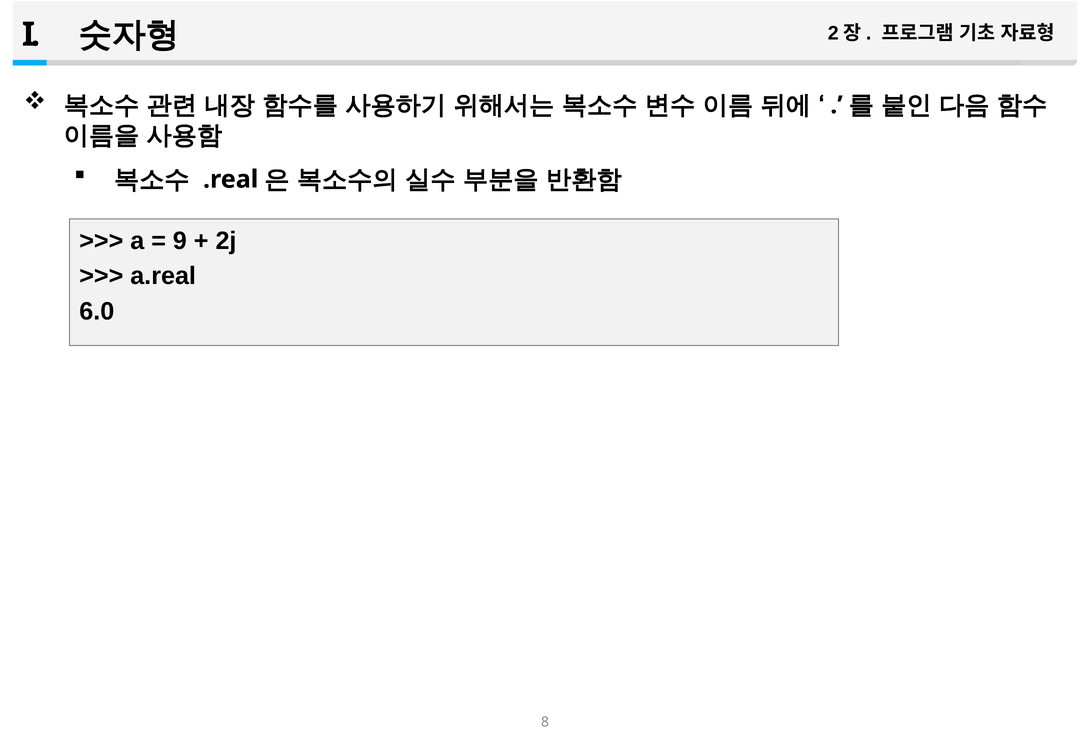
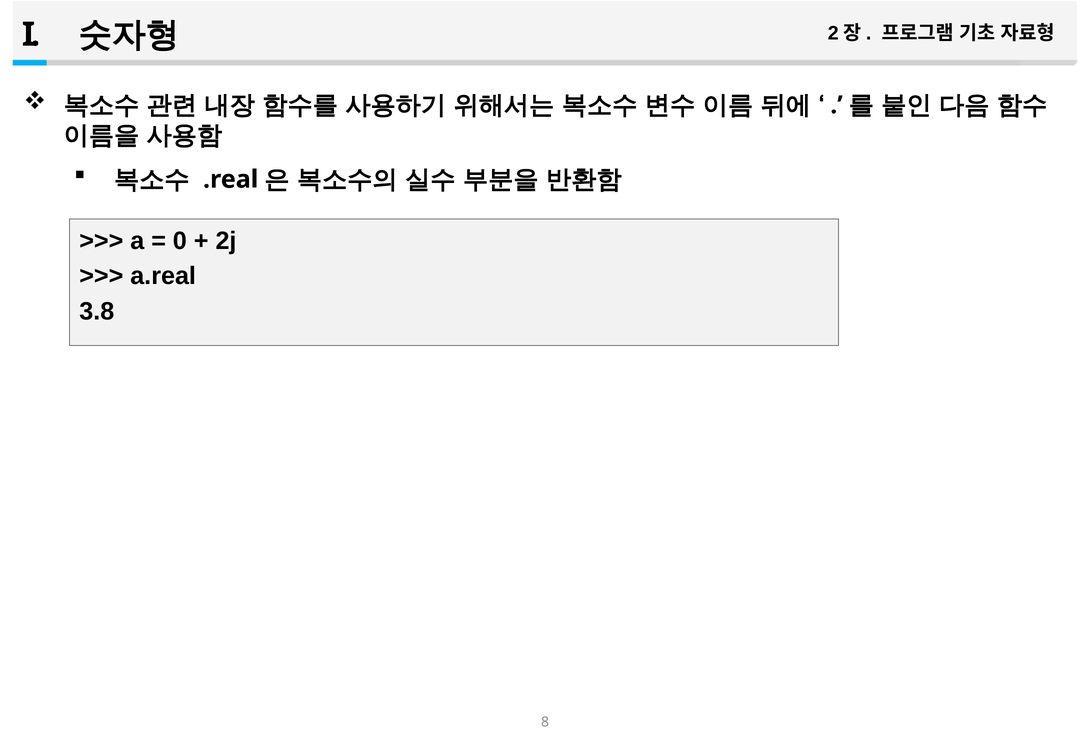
9: 9 -> 0
6.0: 6.0 -> 3.8
